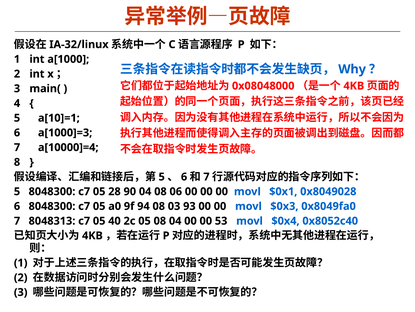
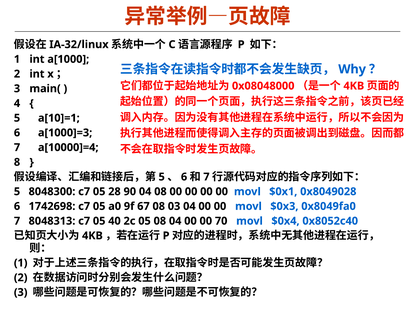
08 06: 06 -> 00
6 8048300: 8048300 -> 1742698
94: 94 -> 67
03 93: 93 -> 04
53: 53 -> 70
